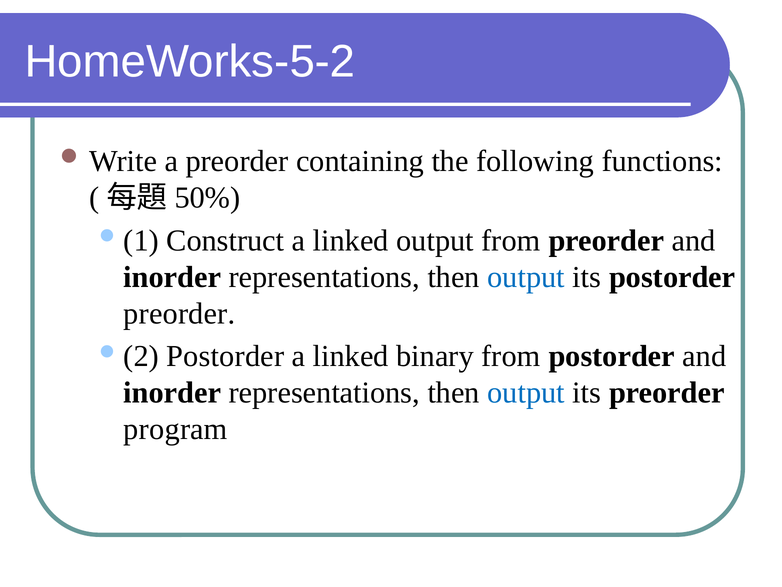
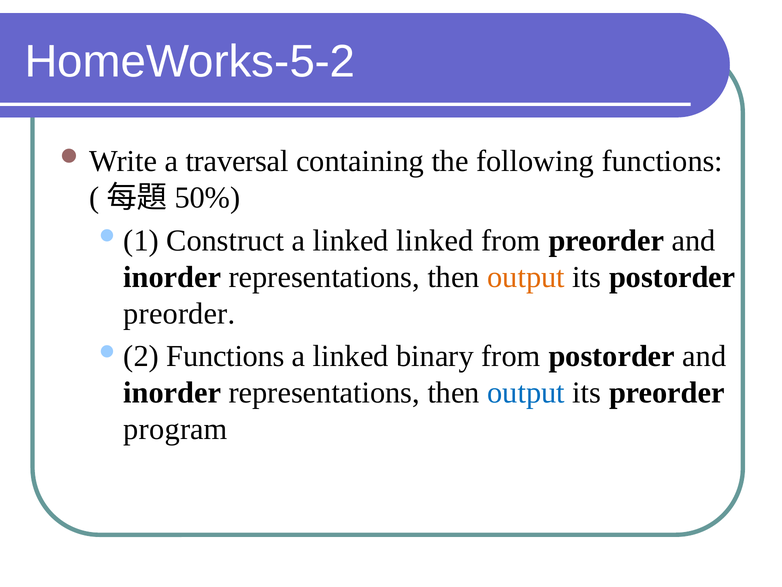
a preorder: preorder -> traversal
linked output: output -> linked
output at (526, 277) colour: blue -> orange
Postorder at (225, 356): Postorder -> Functions
